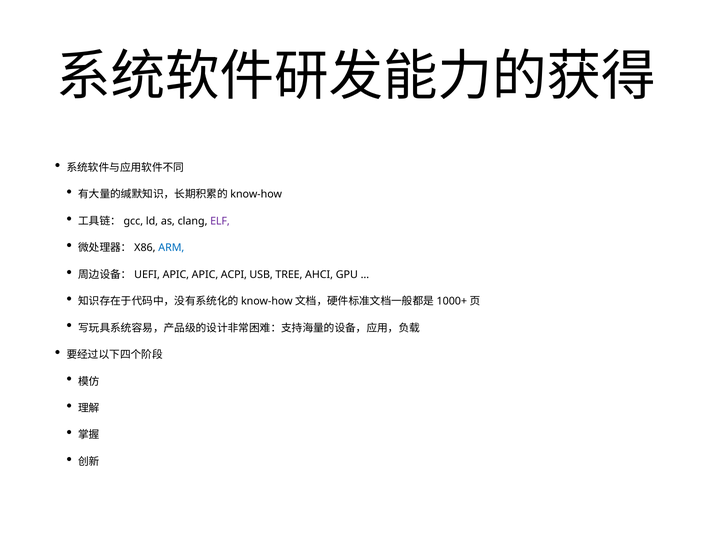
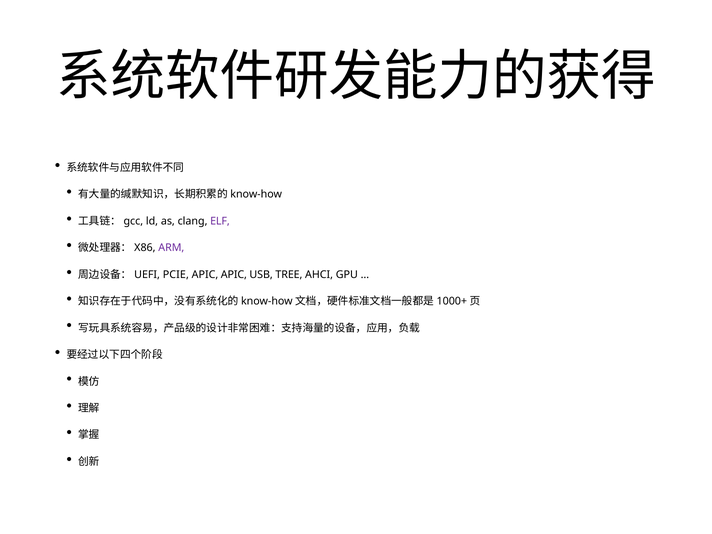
ARM colour: blue -> purple
APIC at (176, 275): APIC -> PCIE
APIC ACPI: ACPI -> APIC
